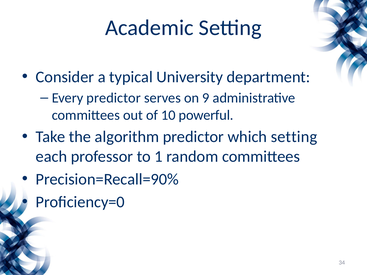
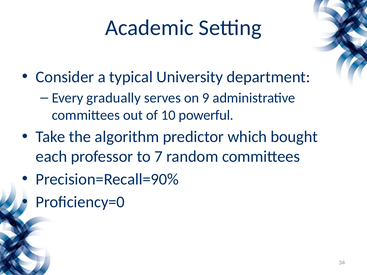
Every predictor: predictor -> gradually
which setting: setting -> bought
1: 1 -> 7
